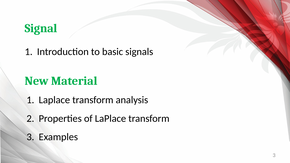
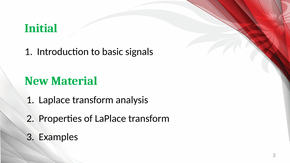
Signal: Signal -> Initial
